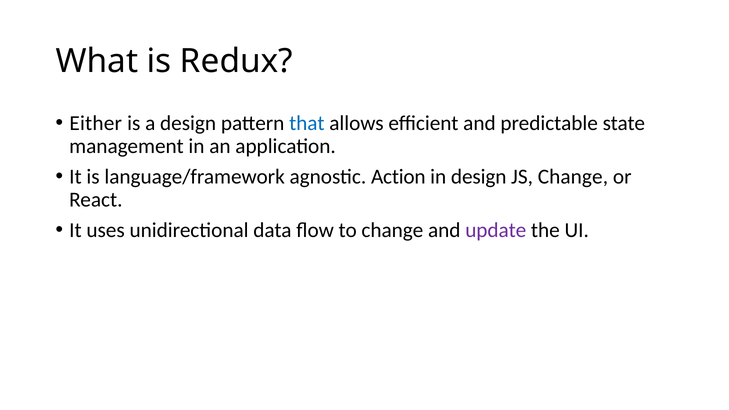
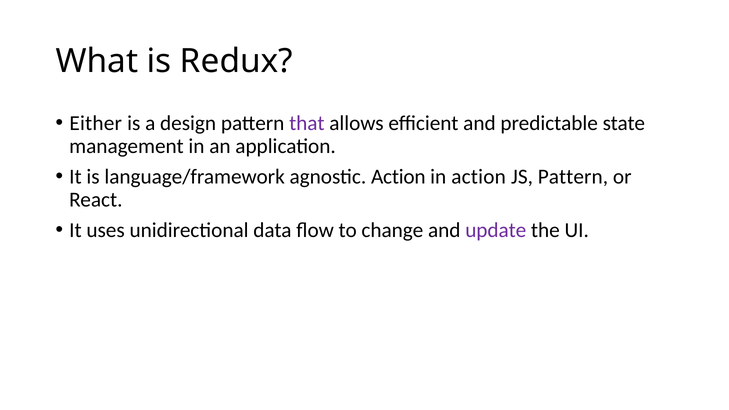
that colour: blue -> purple
in design: design -> action
JS Change: Change -> Pattern
